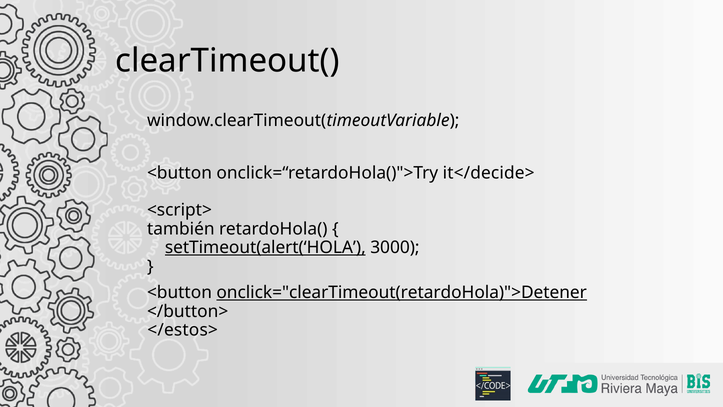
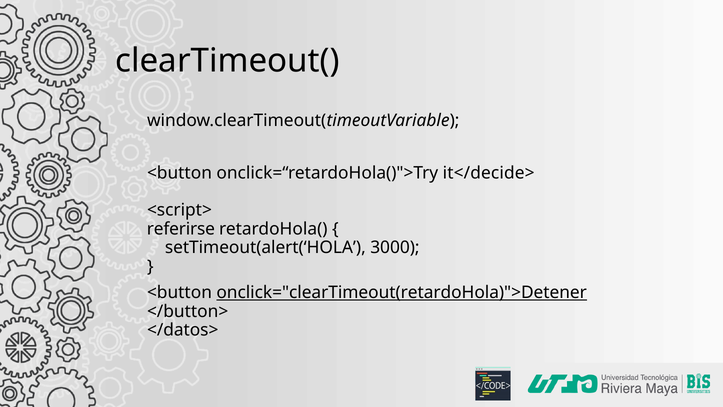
también: también -> referirse
setTimeout(alert(‘HOLA underline: present -> none
</estos>: </estos> -> </datos>
